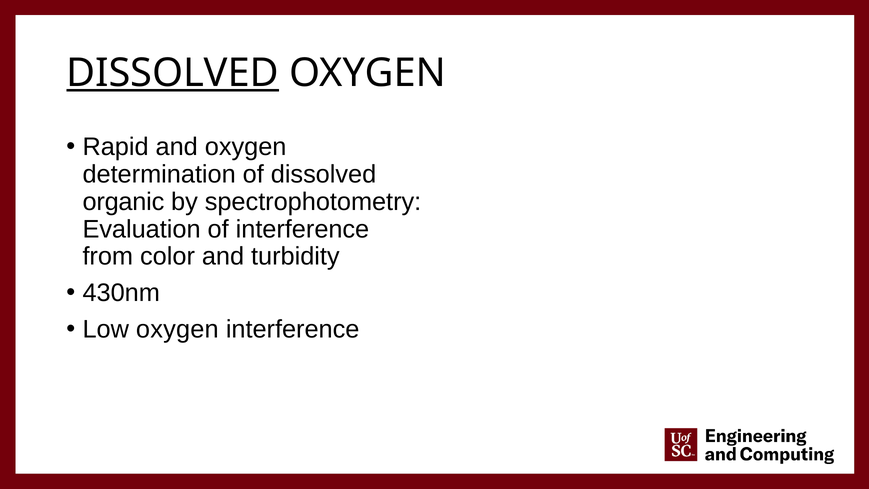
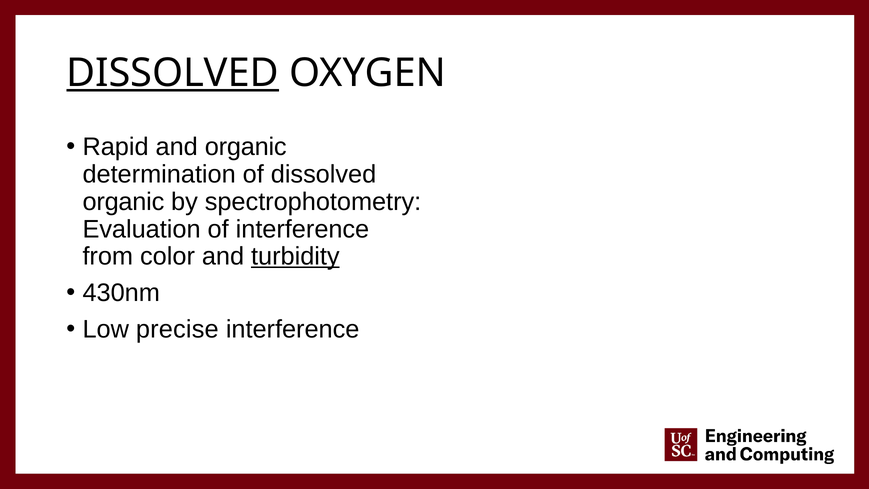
and oxygen: oxygen -> organic
turbidity underline: none -> present
Low oxygen: oxygen -> precise
